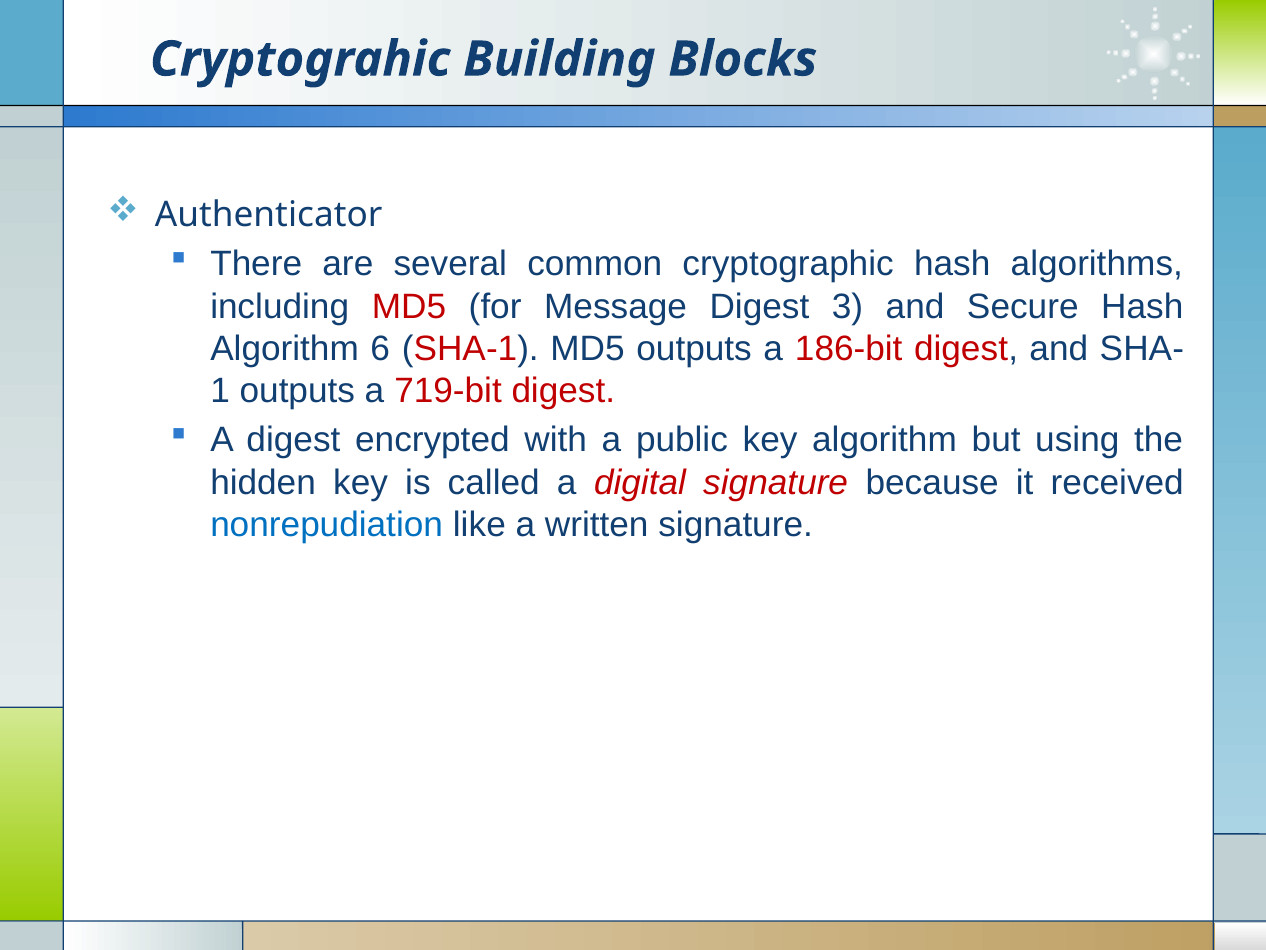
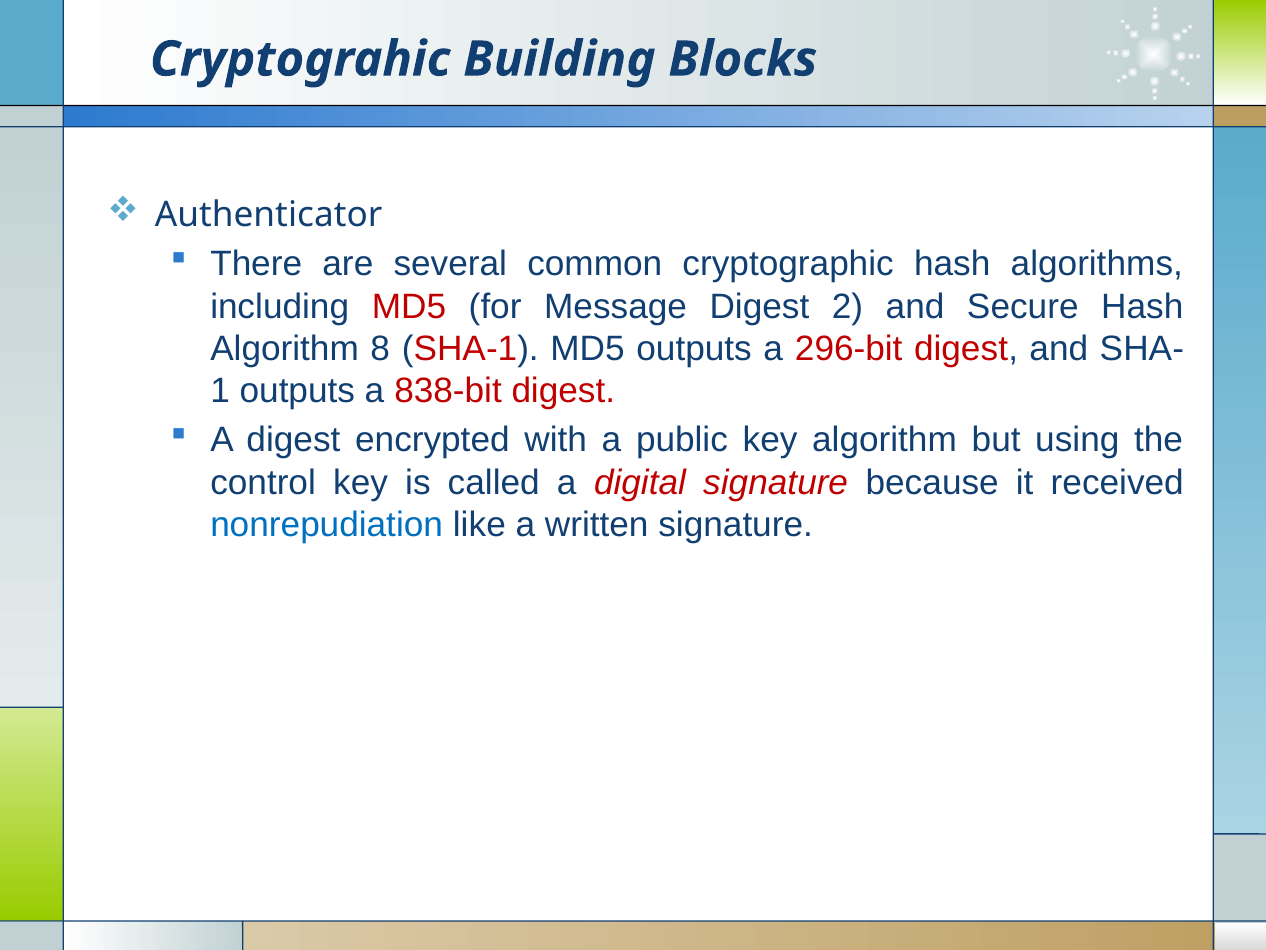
3: 3 -> 2
6: 6 -> 8
186-bit: 186-bit -> 296-bit
719-bit: 719-bit -> 838-bit
hidden: hidden -> control
